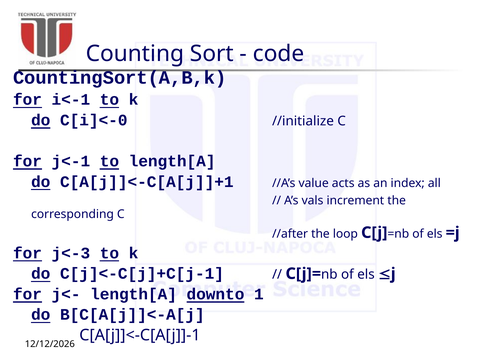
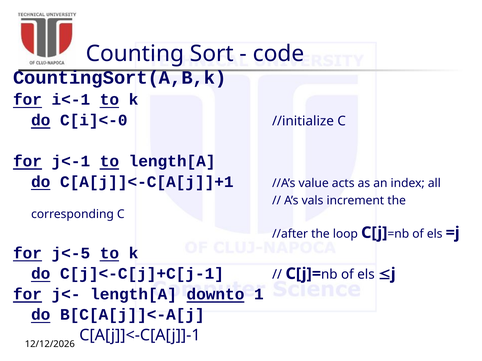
j<-3: j<-3 -> j<-5
